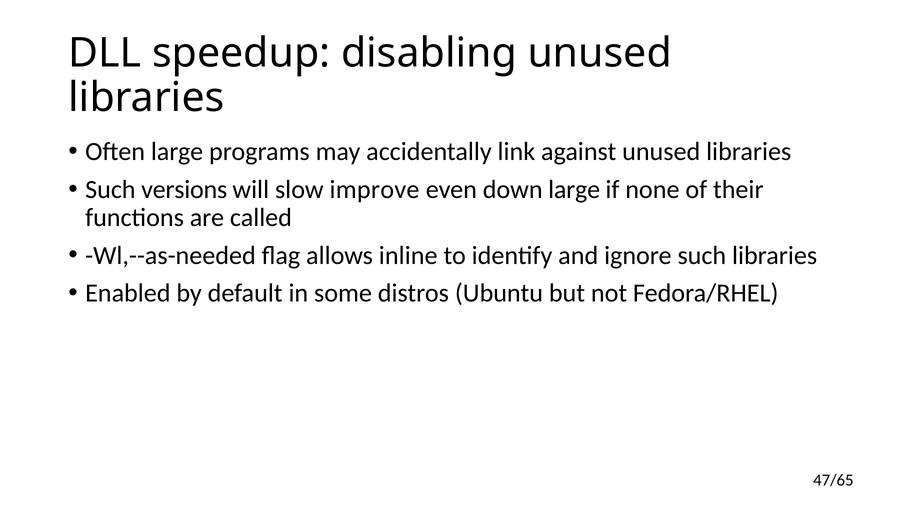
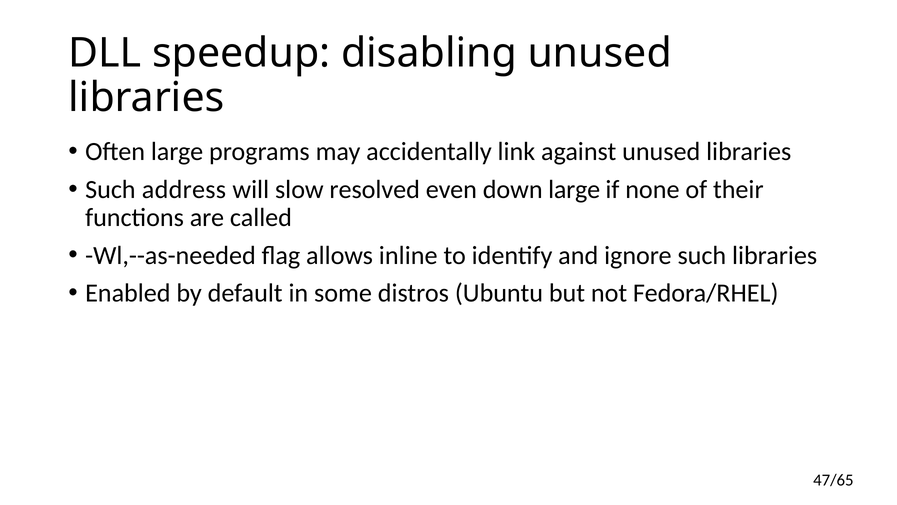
versions: versions -> address
improve: improve -> resolved
